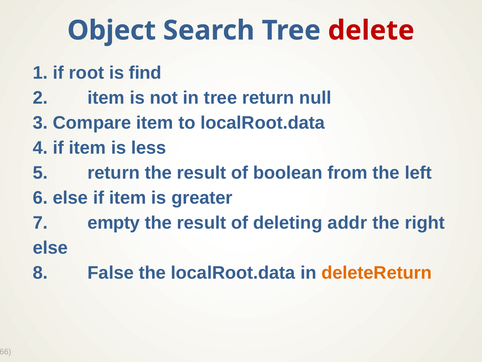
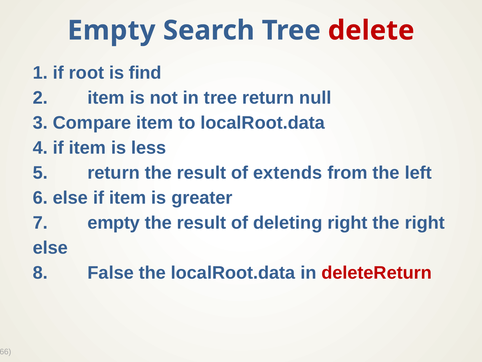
Object at (112, 30): Object -> Empty
boolean: boolean -> extends
deleting addr: addr -> right
deleteReturn colour: orange -> red
